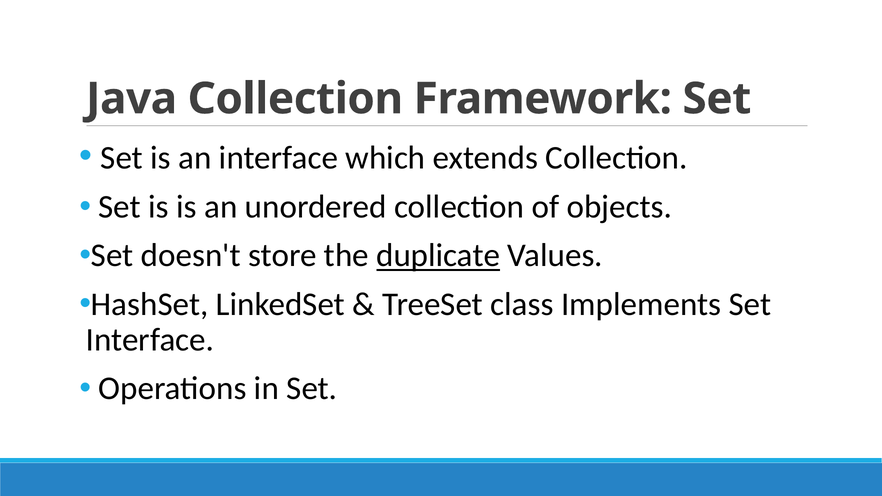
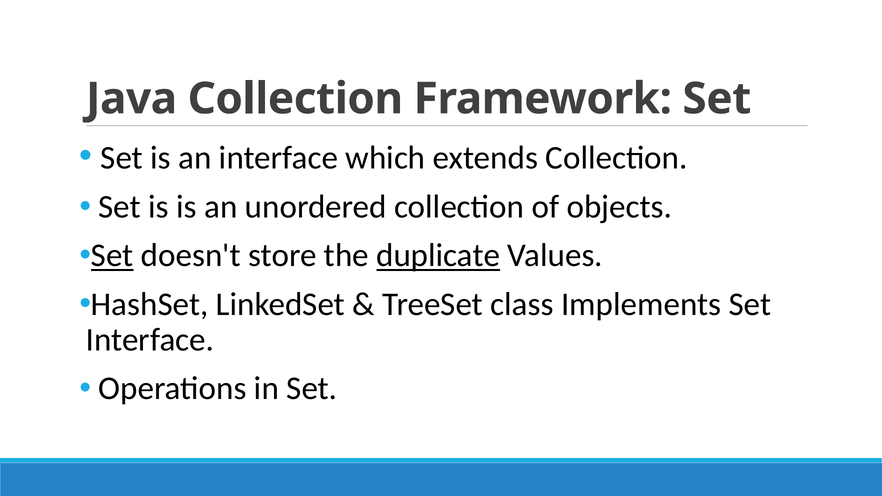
Set at (112, 256) underline: none -> present
